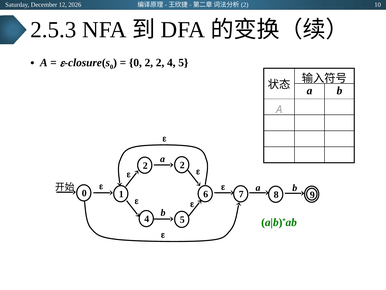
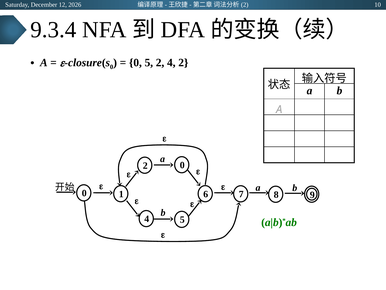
2.5.3: 2.5.3 -> 9.3.4
0 2: 2 -> 5
5 at (183, 63): 5 -> 2
2 at (182, 165): 2 -> 0
